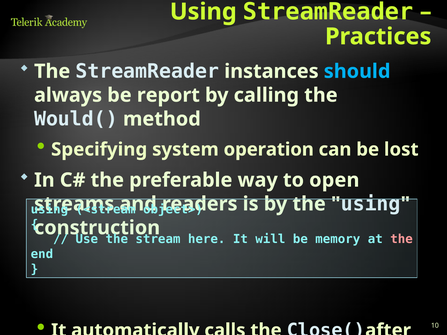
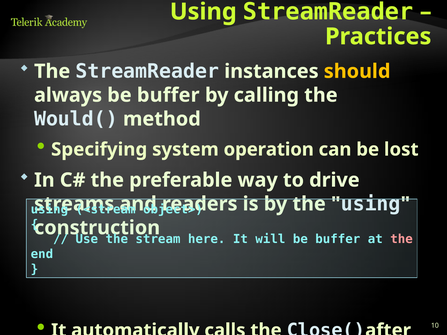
should colour: light blue -> yellow
always be report: report -> buffer
open: open -> drive
will be memory: memory -> buffer
